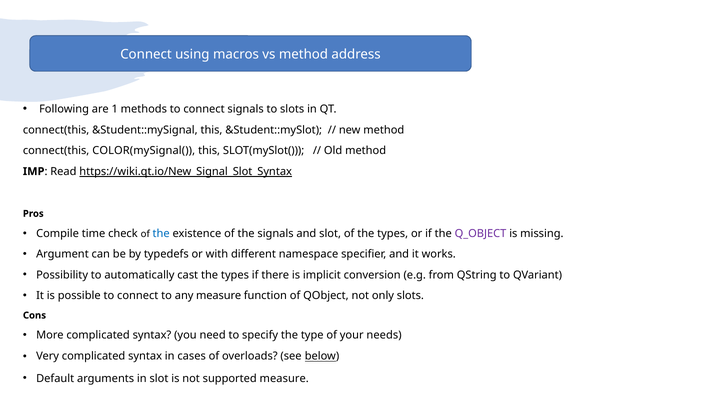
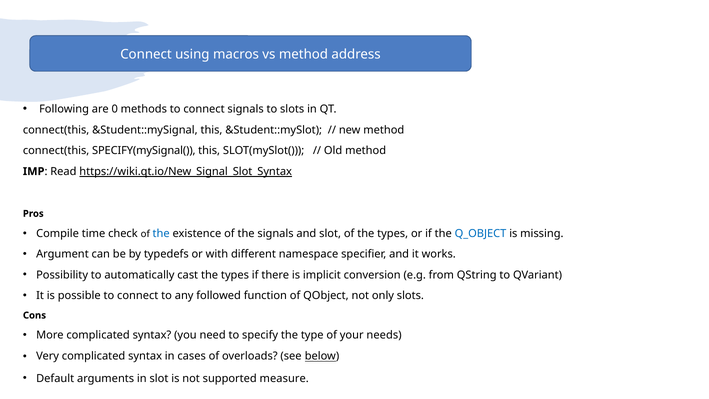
1: 1 -> 0
COLOR(mySignal(: COLOR(mySignal( -> SPECIFY(mySignal(
Q_OBJECT colour: purple -> blue
any measure: measure -> followed
